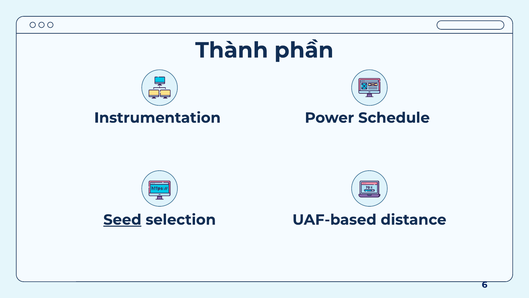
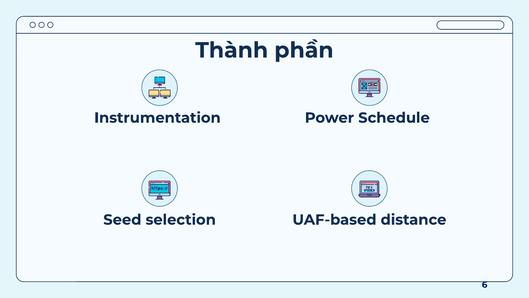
Seed underline: present -> none
